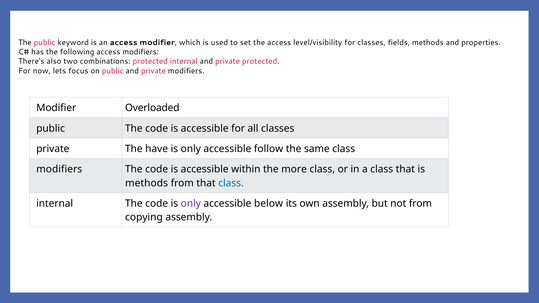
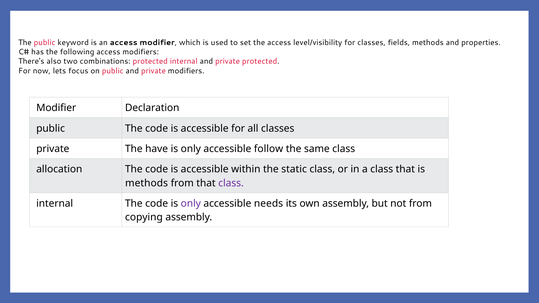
Overloaded: Overloaded -> Declaration
modifiers at (59, 169): modifiers -> allocation
more: more -> static
class at (231, 183) colour: blue -> purple
below: below -> needs
